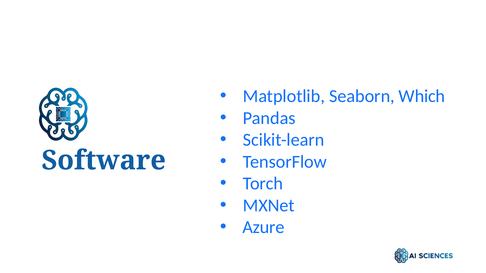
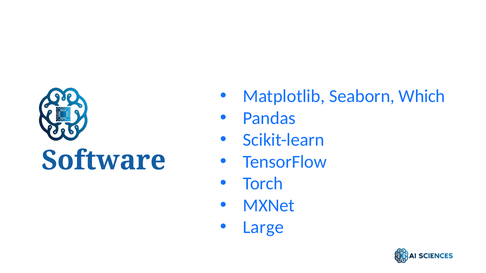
Azure: Azure -> Large
